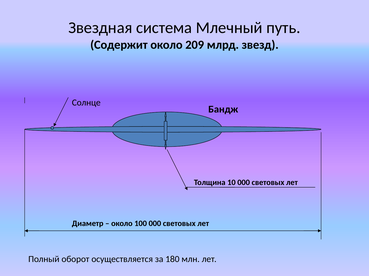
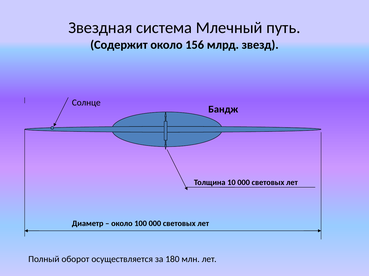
209: 209 -> 156
